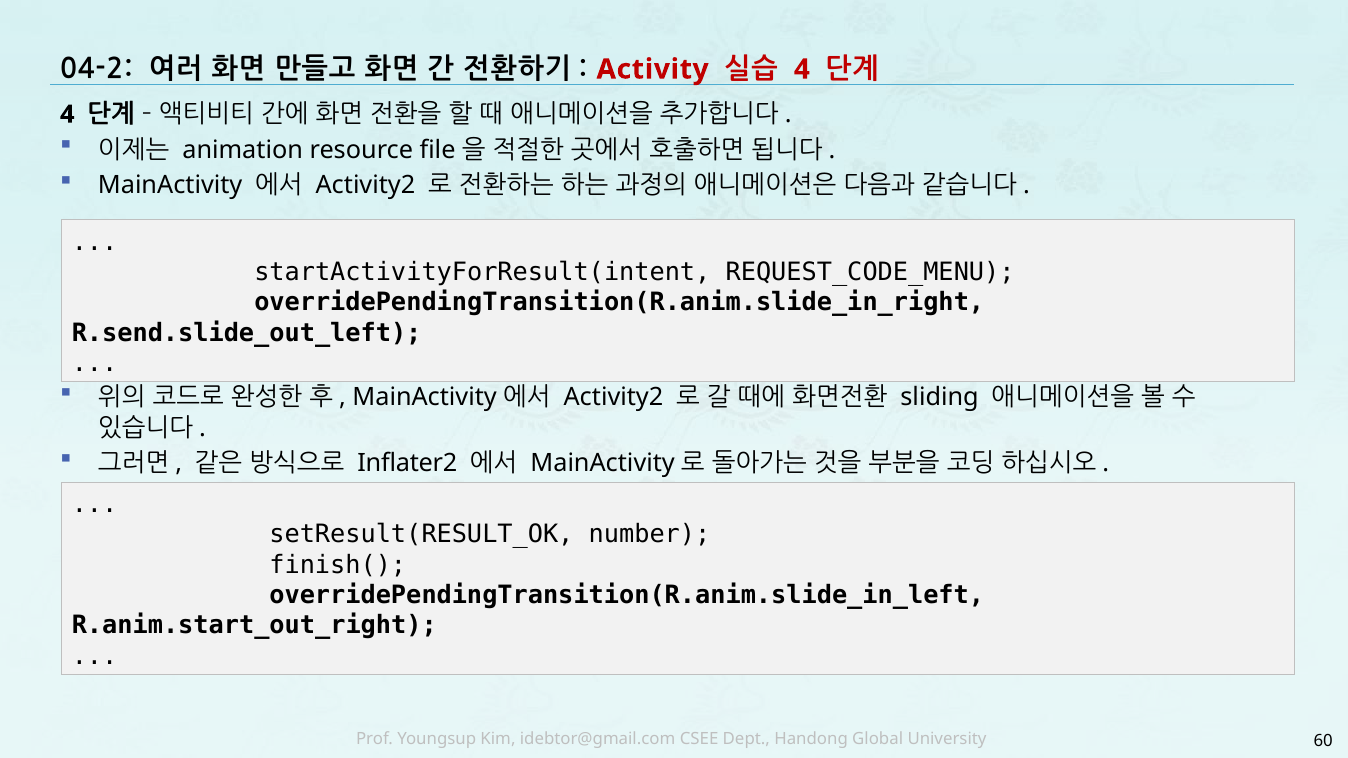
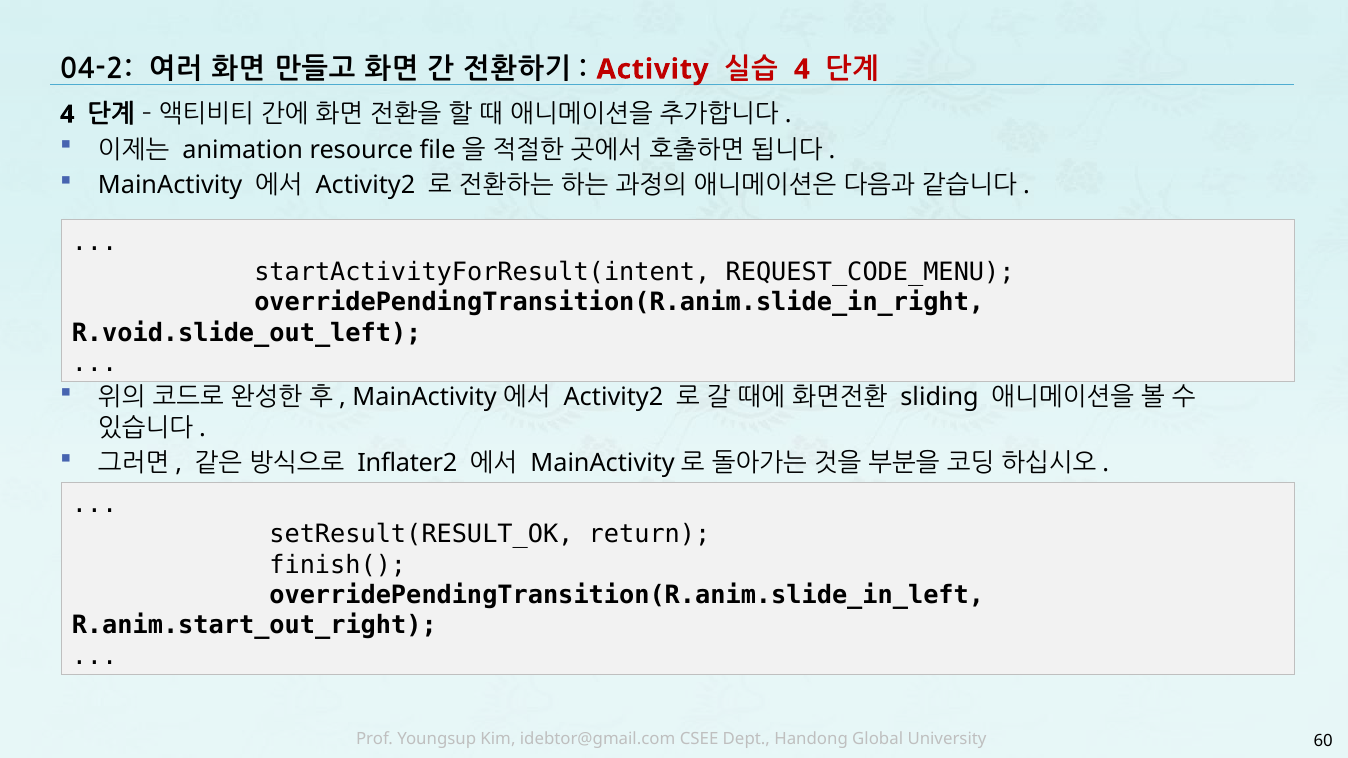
R.send.slide_out_left: R.send.slide_out_left -> R.void.slide_out_left
number: number -> return
